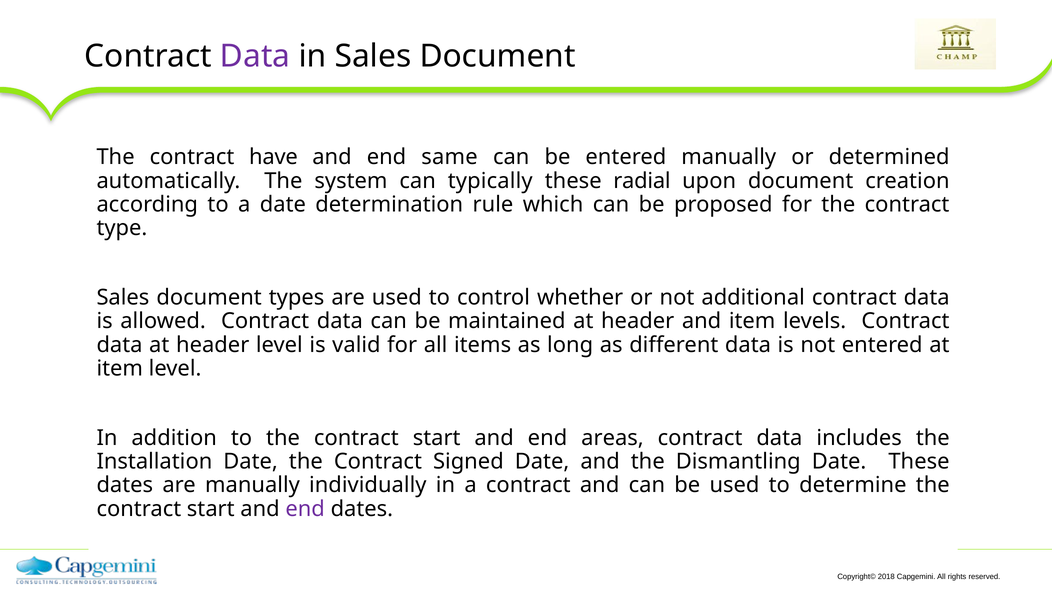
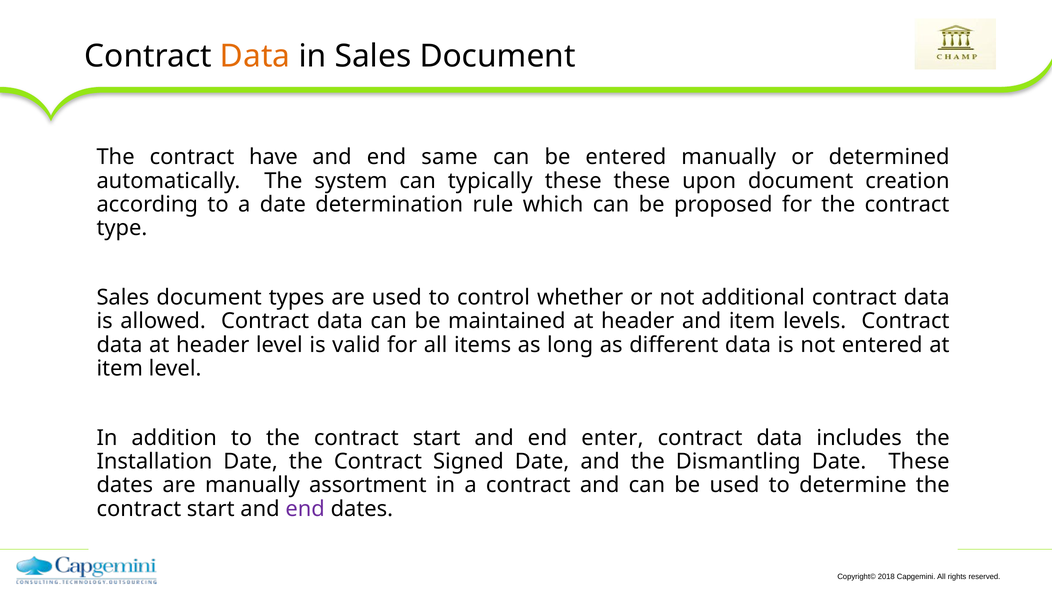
Data at (255, 56) colour: purple -> orange
these radial: radial -> these
areas: areas -> enter
individually: individually -> assortment
